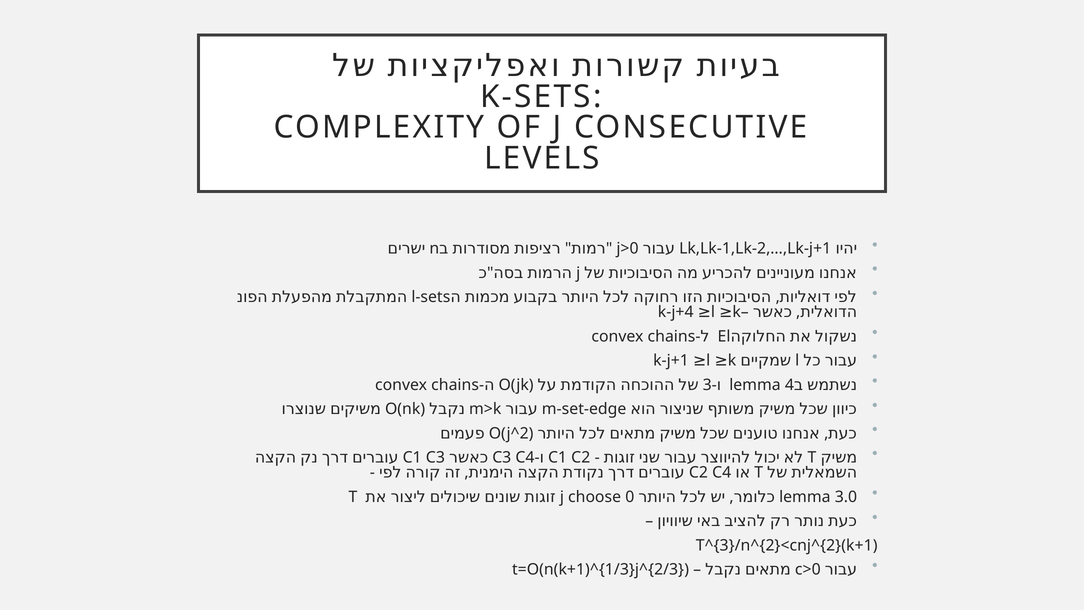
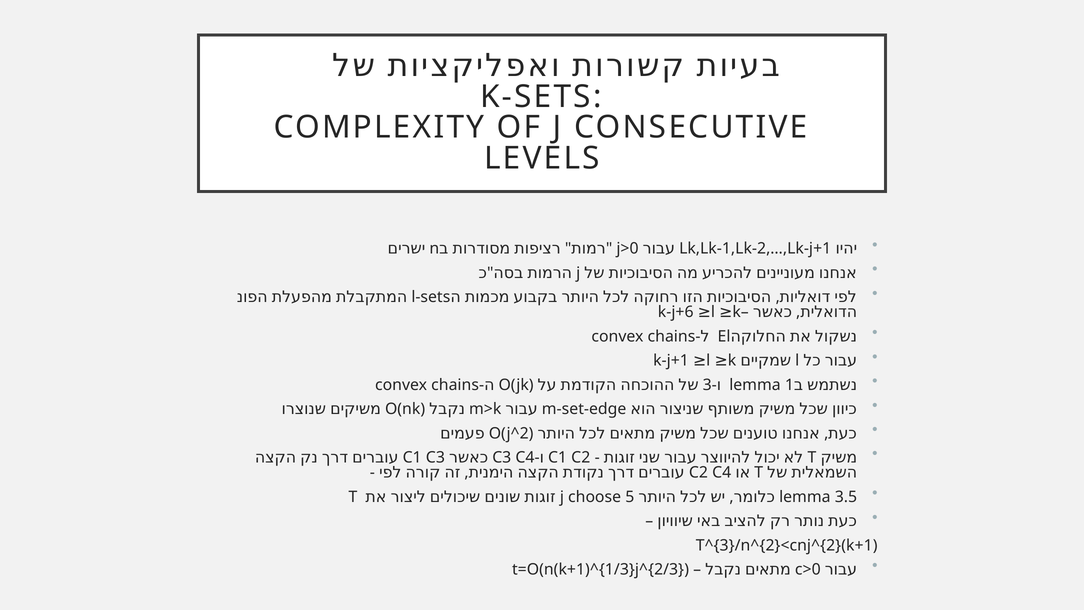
k-j+4: k-j+4 -> k-j+6
4: 4 -> 1
0: 0 -> 5
3.0: 3.0 -> 3.5
